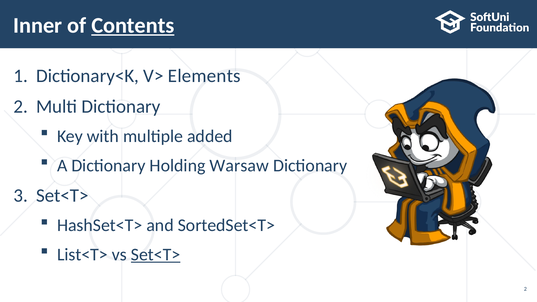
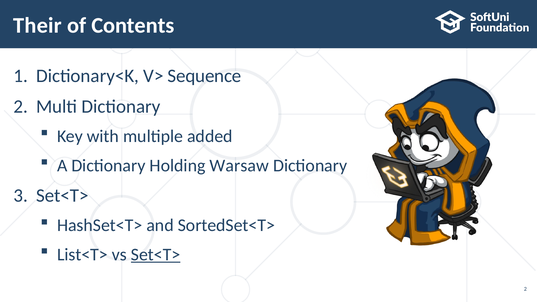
Inner: Inner -> Their
Contents underline: present -> none
Elements: Elements -> Sequence
